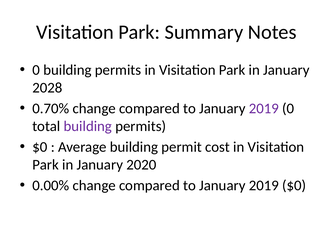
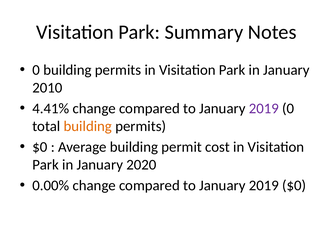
2028: 2028 -> 2010
0.70%: 0.70% -> 4.41%
building at (88, 126) colour: purple -> orange
